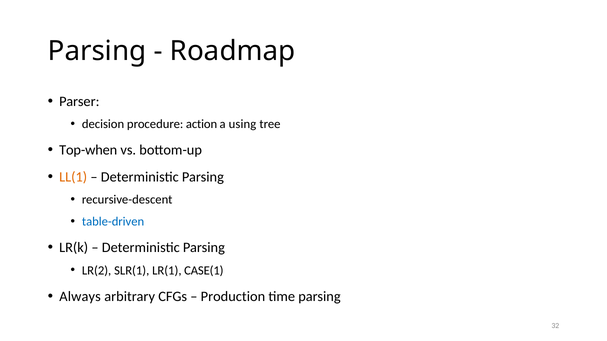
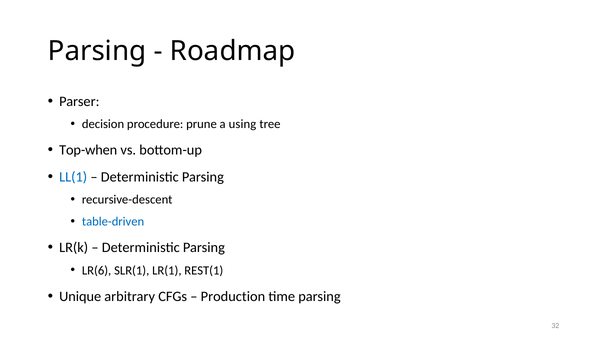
action: action -> prune
LL(1 colour: orange -> blue
LR(2: LR(2 -> LR(6
CASE(1: CASE(1 -> REST(1
Always: Always -> Unique
